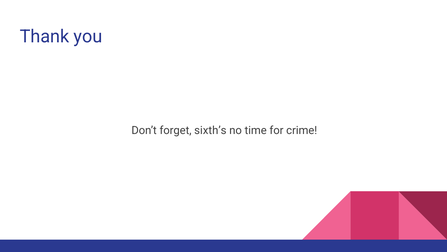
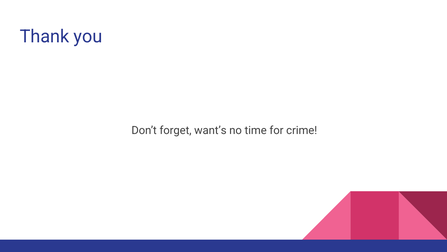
sixth’s: sixth’s -> want’s
